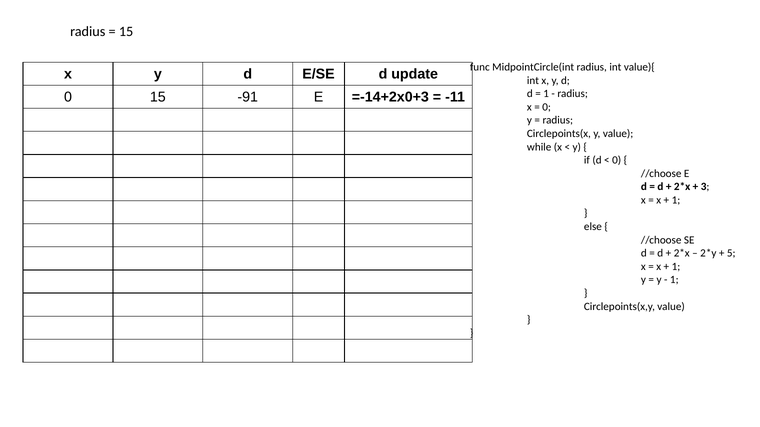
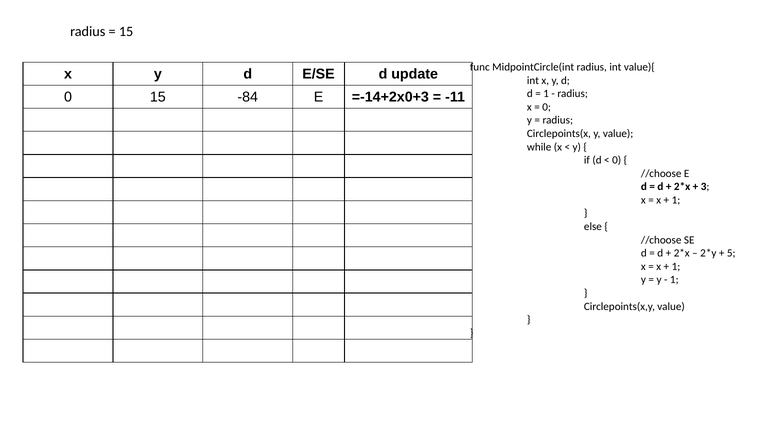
-91: -91 -> -84
